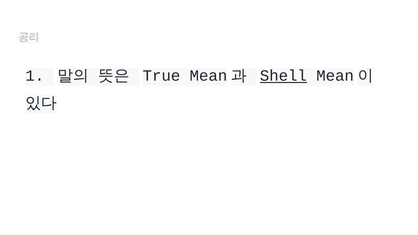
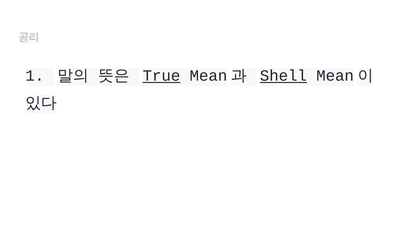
True underline: none -> present
